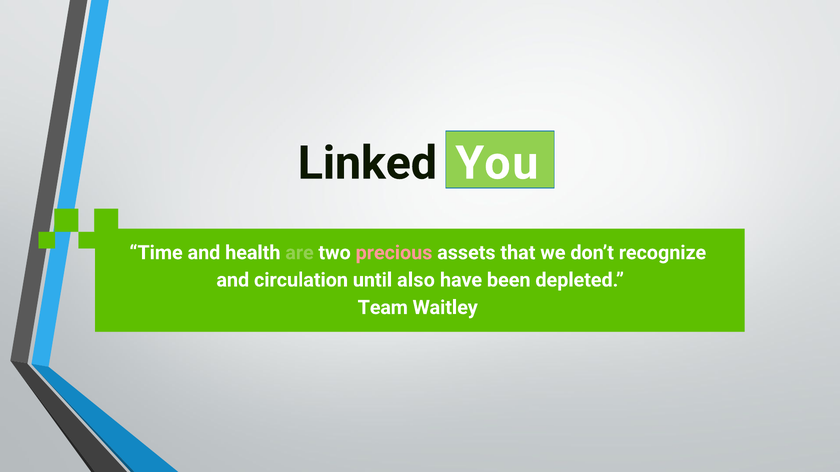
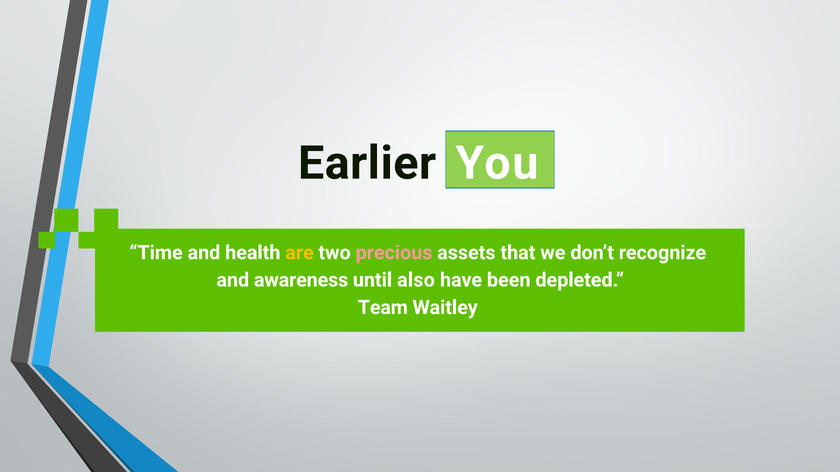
Linked: Linked -> Earlier
are colour: light green -> yellow
circulation: circulation -> awareness
